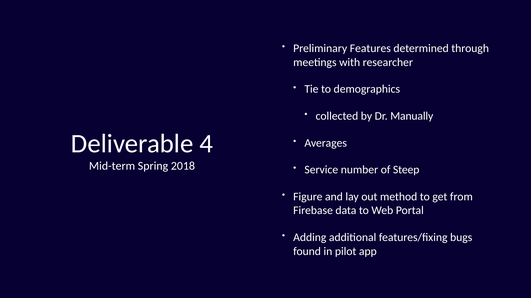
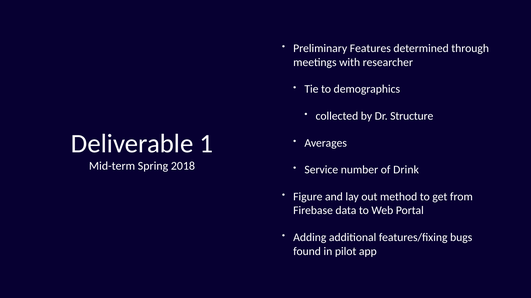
Manually: Manually -> Structure
4: 4 -> 1
Steep: Steep -> Drink
